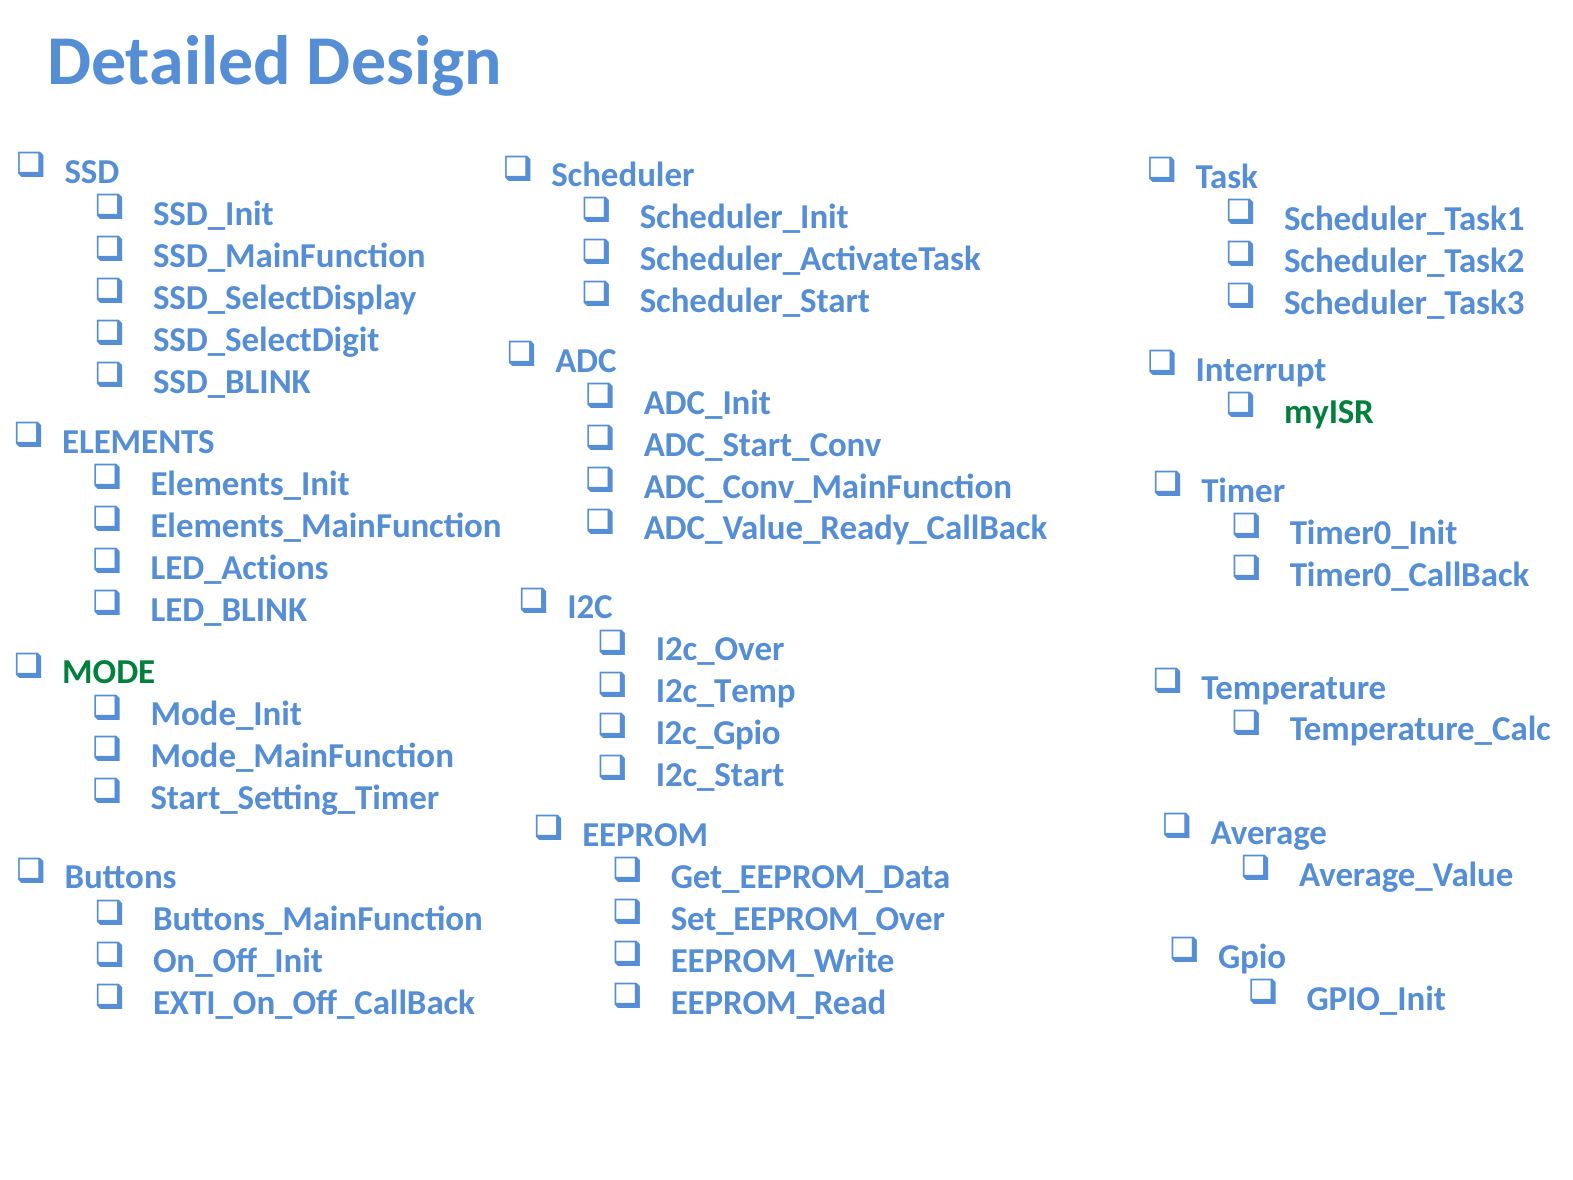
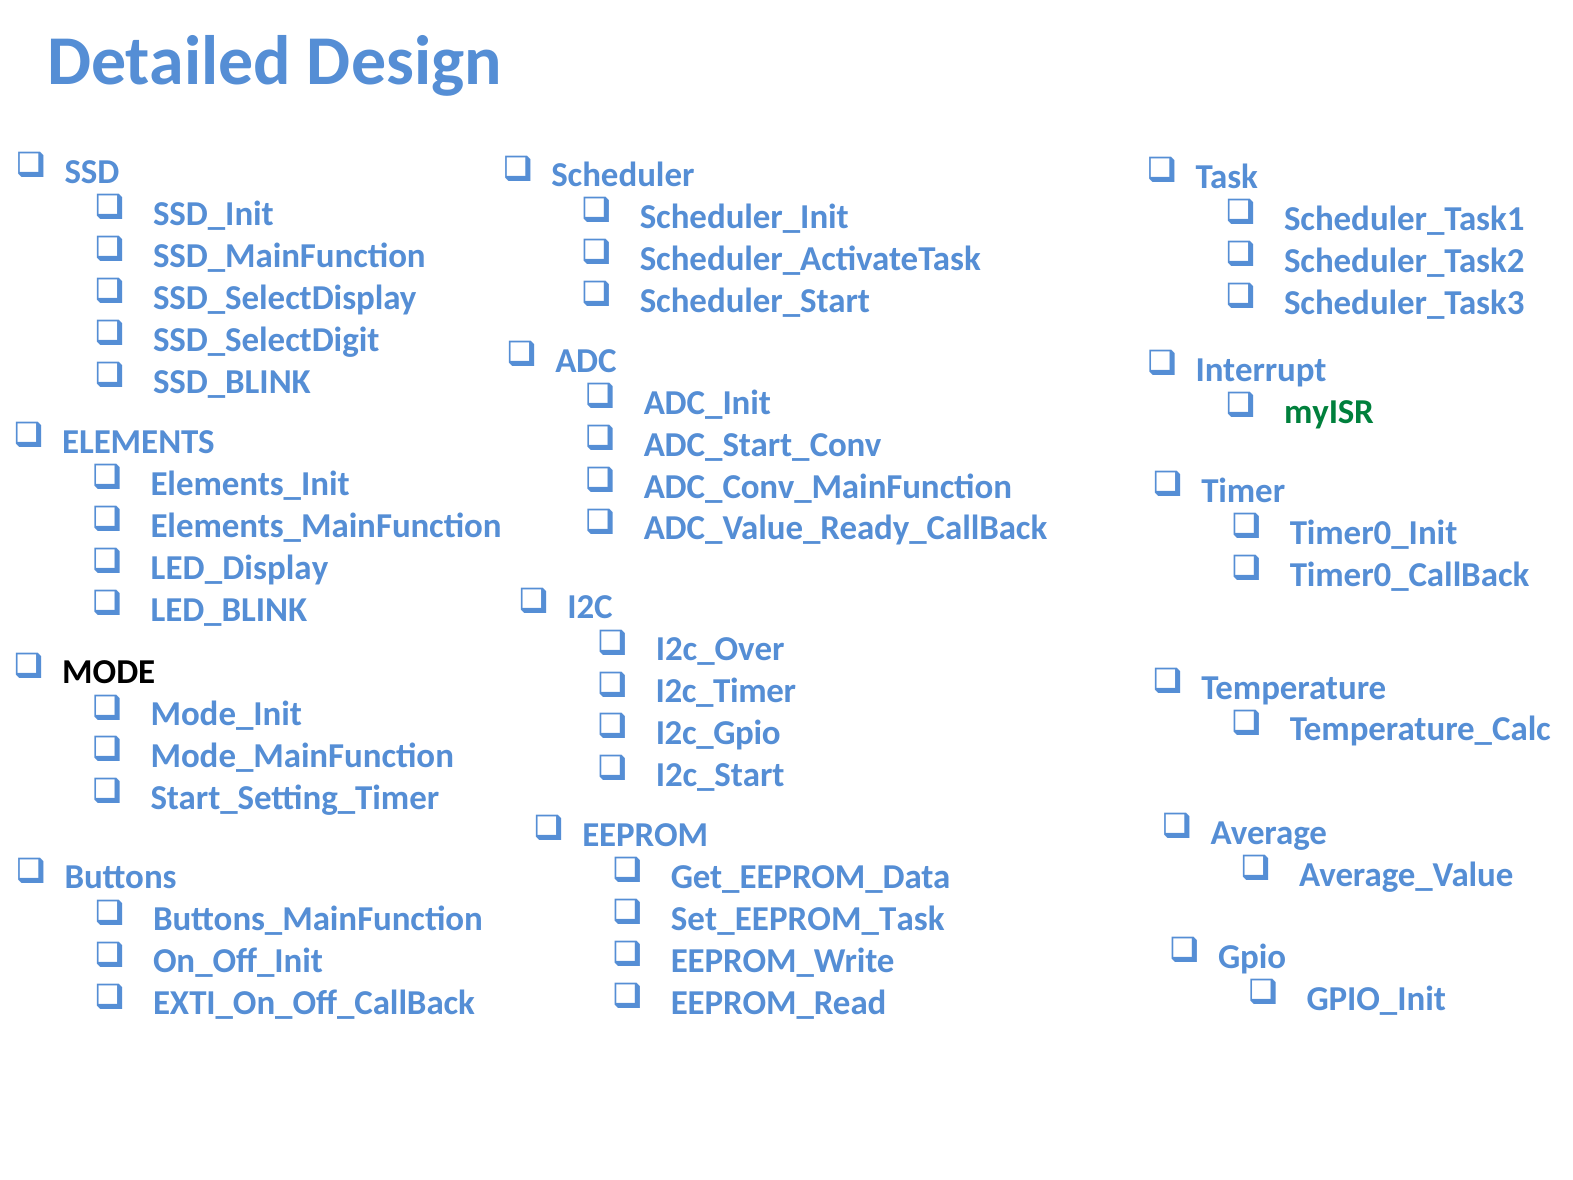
LED_Actions: LED_Actions -> LED_Display
MODE colour: green -> black
I2c_Temp: I2c_Temp -> I2c_Timer
Set_EEPROM_Over: Set_EEPROM_Over -> Set_EEPROM_Task
